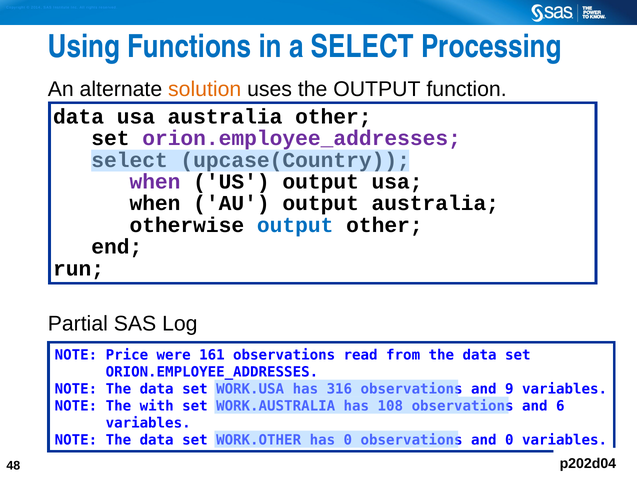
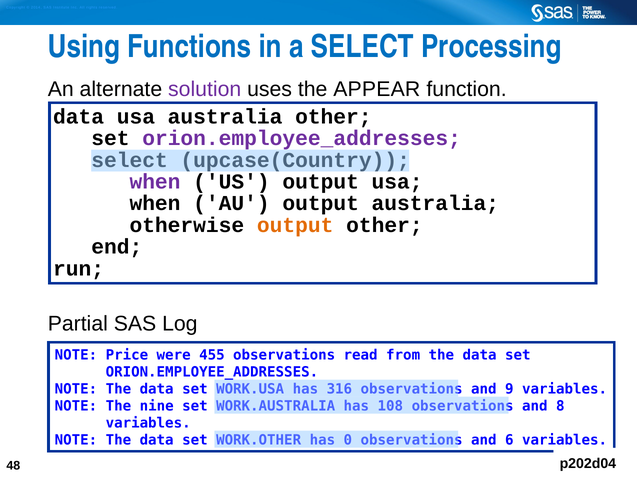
solution colour: orange -> purple
the OUTPUT: OUTPUT -> APPEAR
output at (295, 225) colour: blue -> orange
161: 161 -> 455
with: with -> nine
6: 6 -> 8
and 0: 0 -> 6
